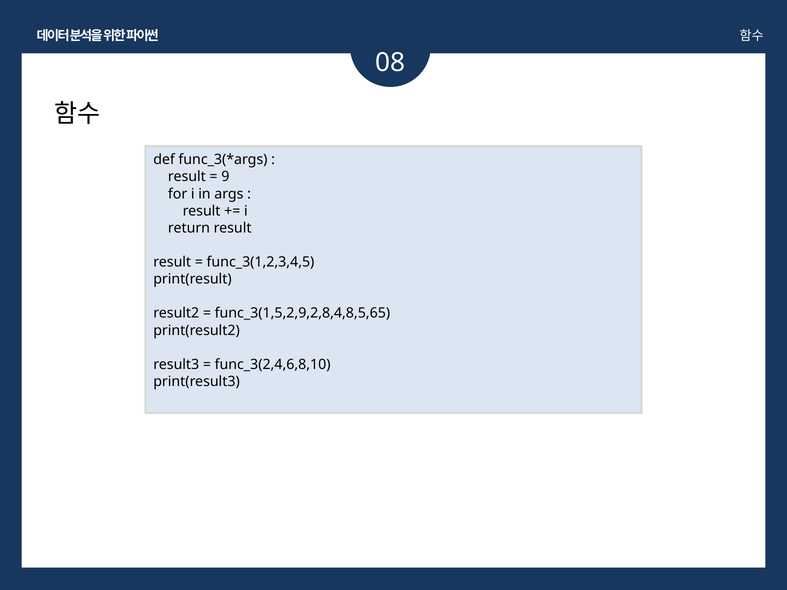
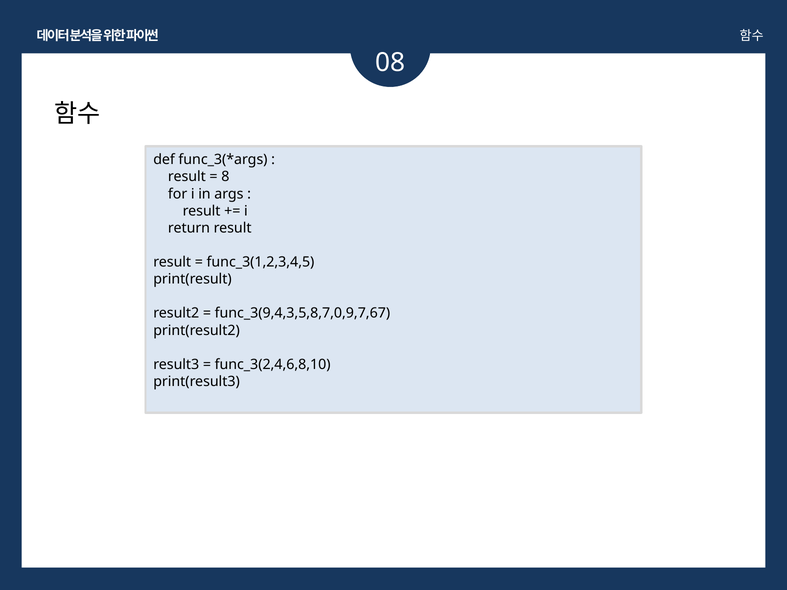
9: 9 -> 8
func_3(1,5,2,9,2,8,4,8,5,65: func_3(1,5,2,9,2,8,4,8,5,65 -> func_3(9,4,3,5,8,7,0,9,7,67
